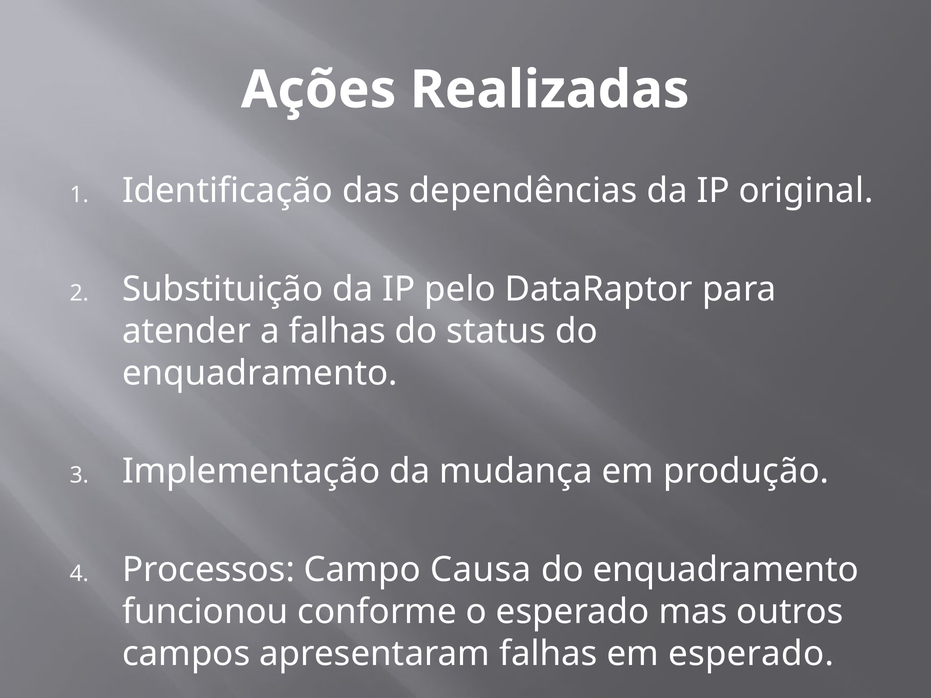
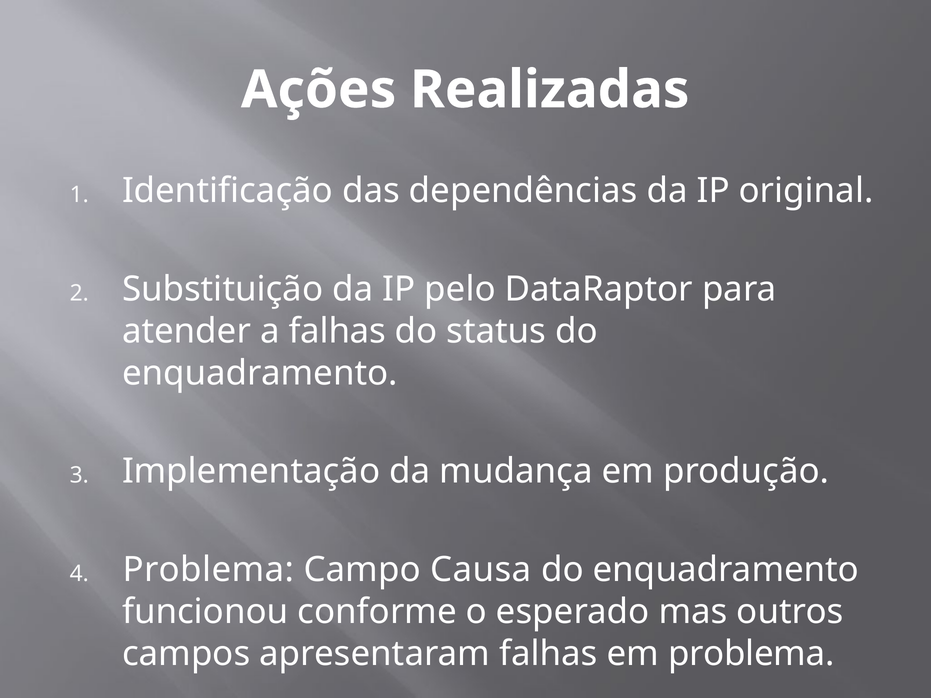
Processos at (208, 570): Processos -> Problema
em esperado: esperado -> problema
